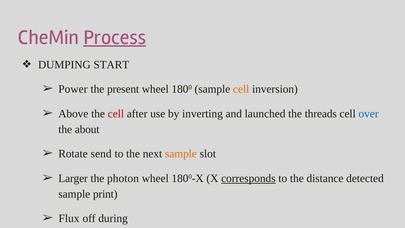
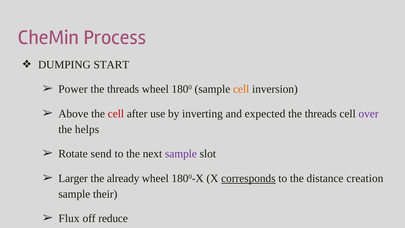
Process underline: present -> none
present at (123, 89): present -> threads
launched: launched -> expected
over colour: blue -> purple
about: about -> helps
sample at (181, 154) colour: orange -> purple
photon: photon -> already
detected: detected -> creation
print: print -> their
during: during -> reduce
